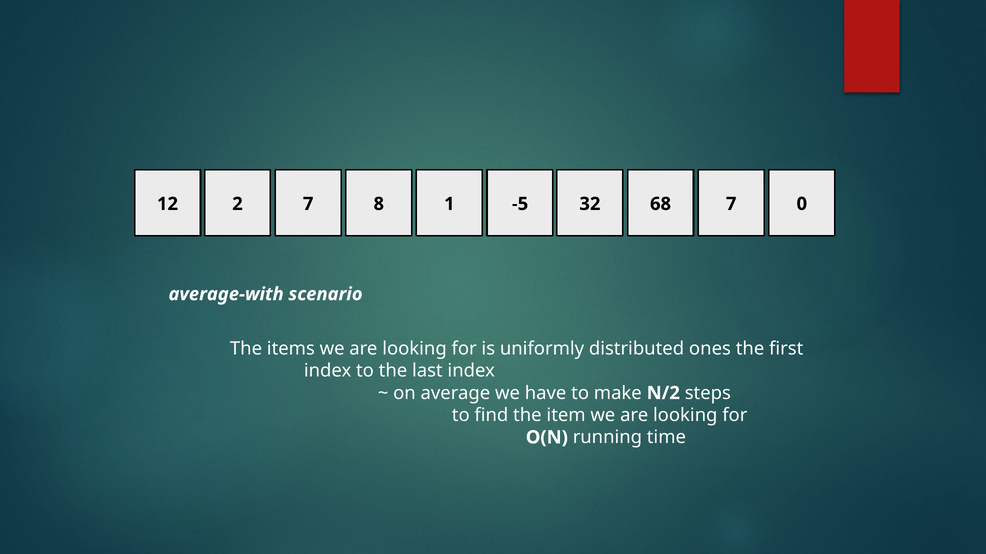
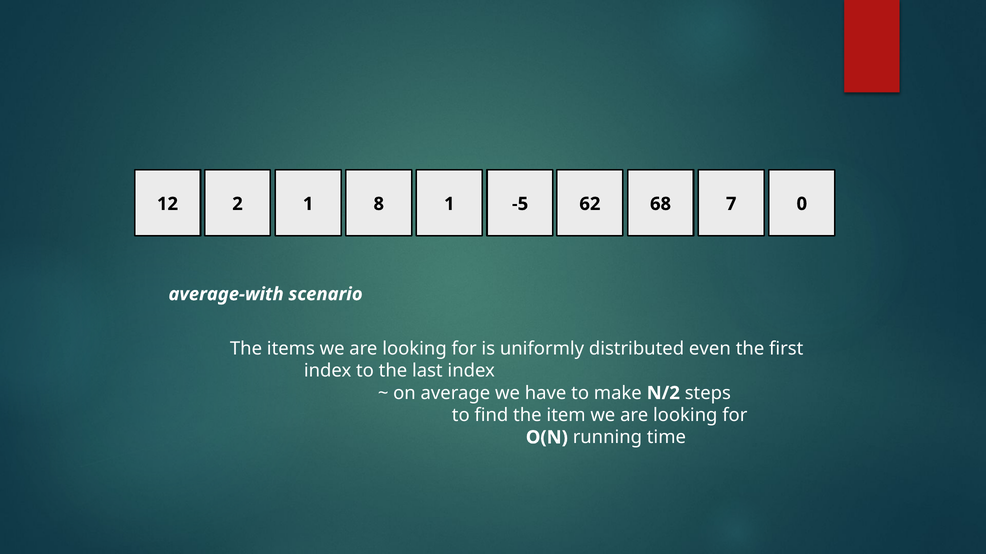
2 7: 7 -> 1
32: 32 -> 62
ones: ones -> even
